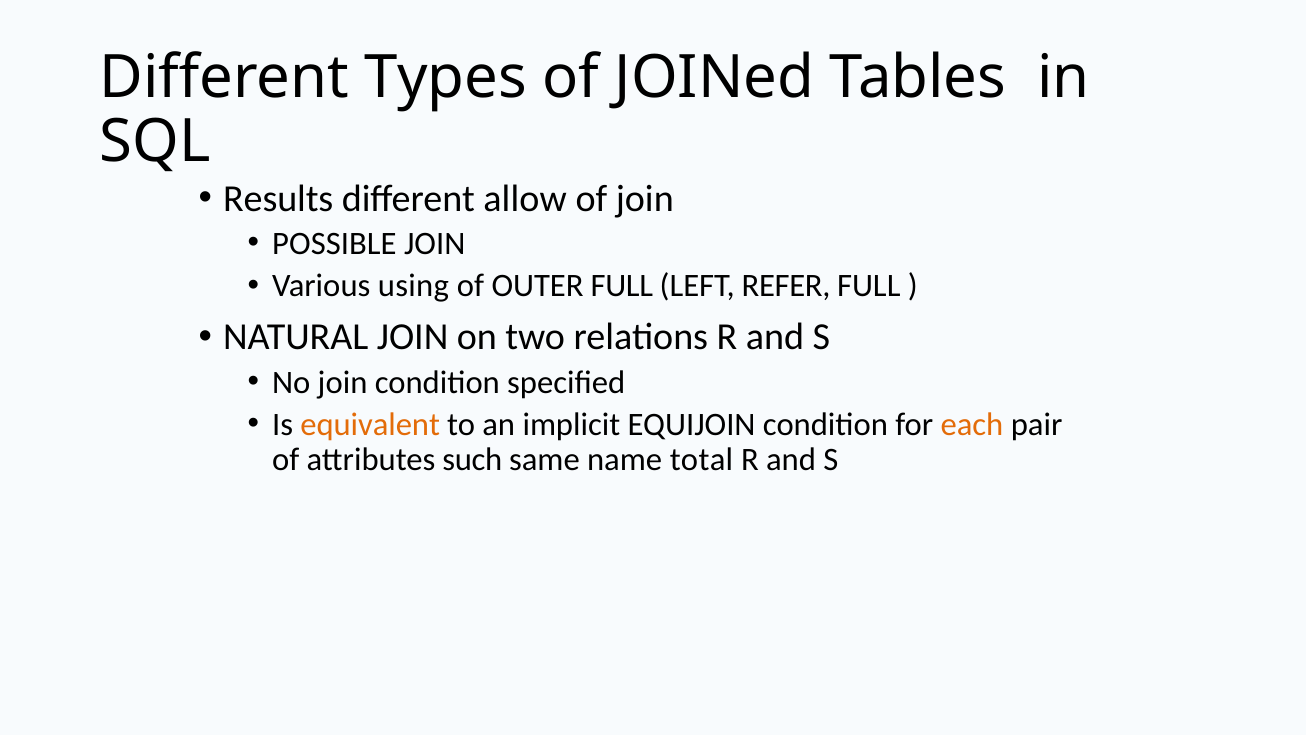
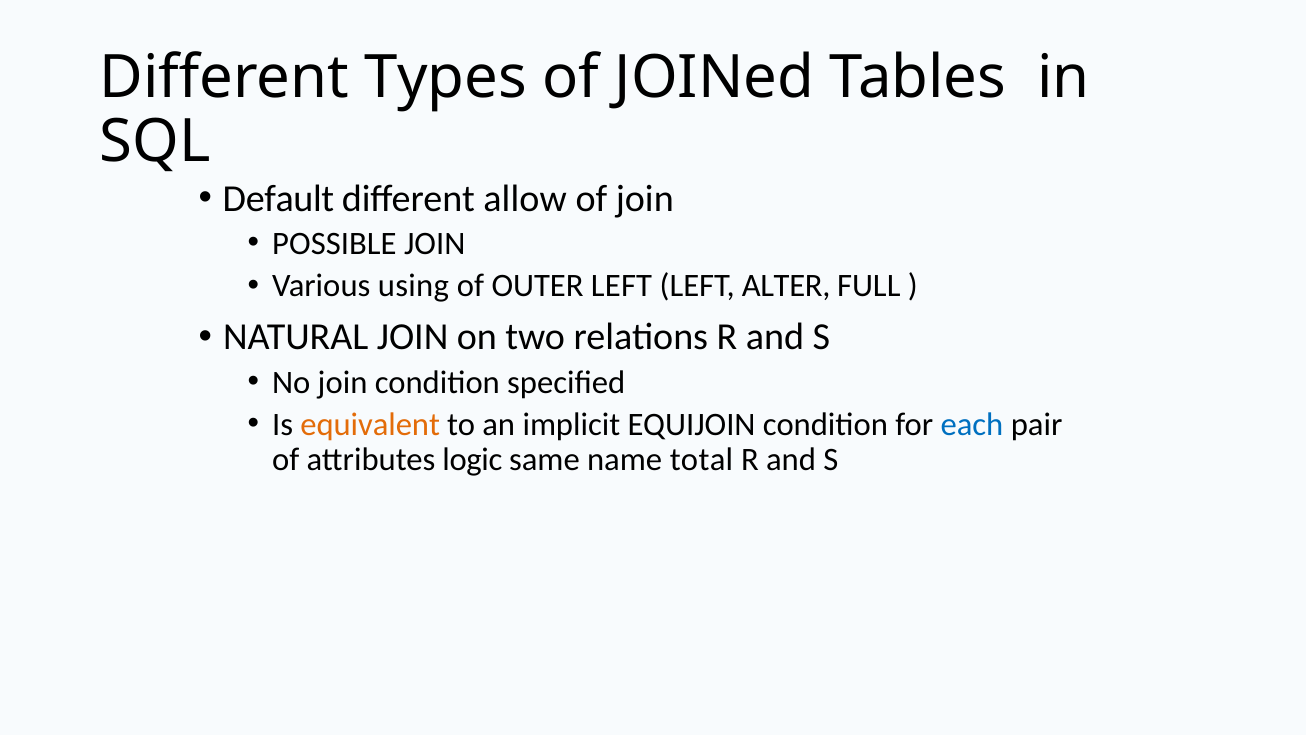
Results: Results -> Default
OUTER FULL: FULL -> LEFT
REFER: REFER -> ALTER
each colour: orange -> blue
such: such -> logic
